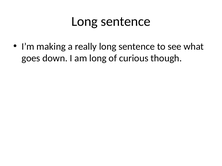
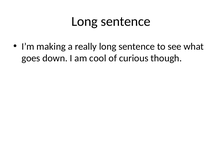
am long: long -> cool
